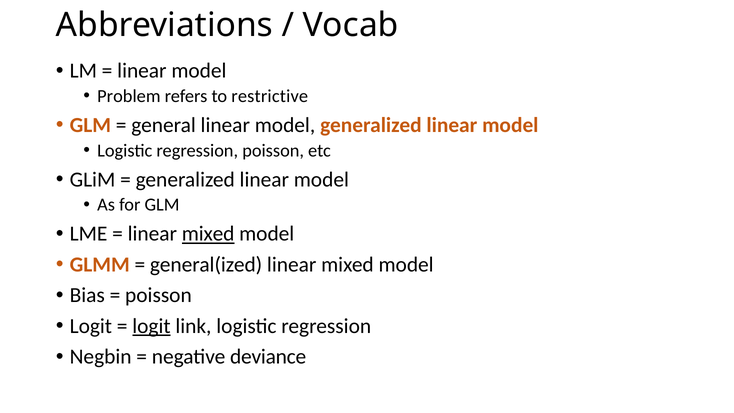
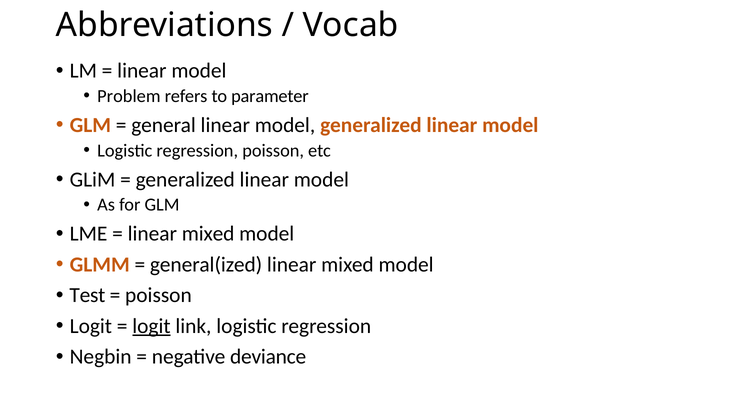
restrictive: restrictive -> parameter
mixed at (208, 234) underline: present -> none
Bias: Bias -> Test
